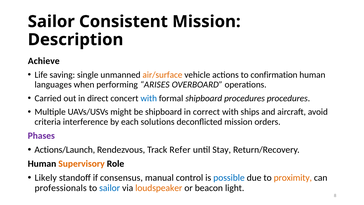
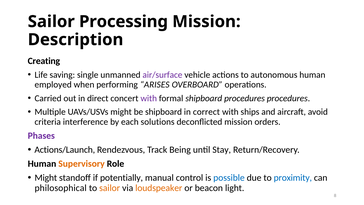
Consistent: Consistent -> Processing
Achieve: Achieve -> Creating
air/surface colour: orange -> purple
confirmation: confirmation -> autonomous
languages: languages -> employed
with at (149, 98) colour: blue -> purple
Refer: Refer -> Being
Likely at (46, 178): Likely -> Might
consensus: consensus -> potentially
proximity colour: orange -> blue
professionals: professionals -> philosophical
sailor at (110, 188) colour: blue -> orange
